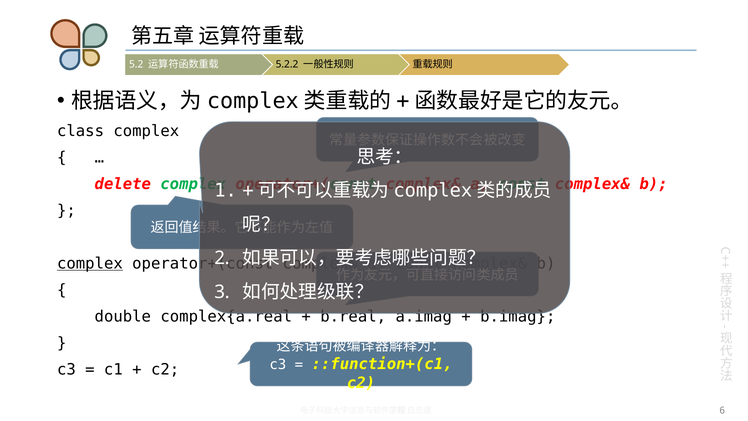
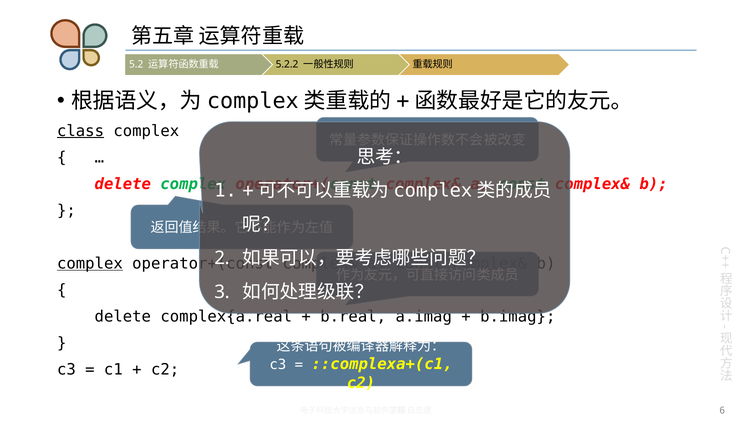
class underline: none -> present
double at (123, 316): double -> delete
::function+(c1: ::function+(c1 -> ::complexa+(c1
